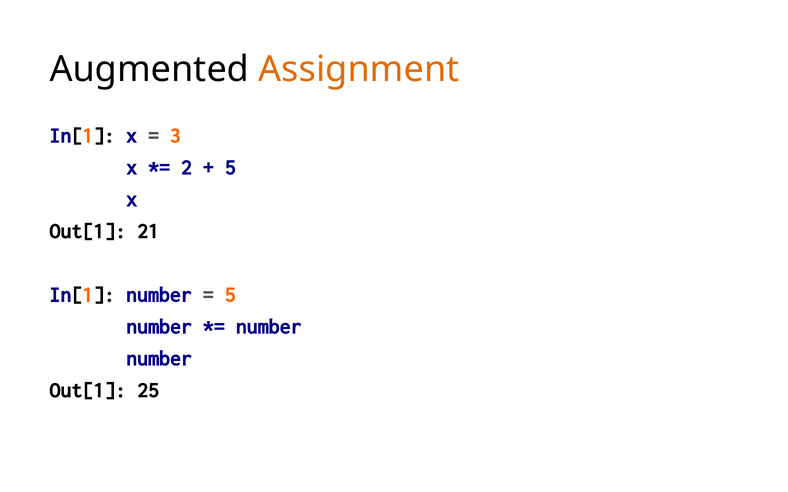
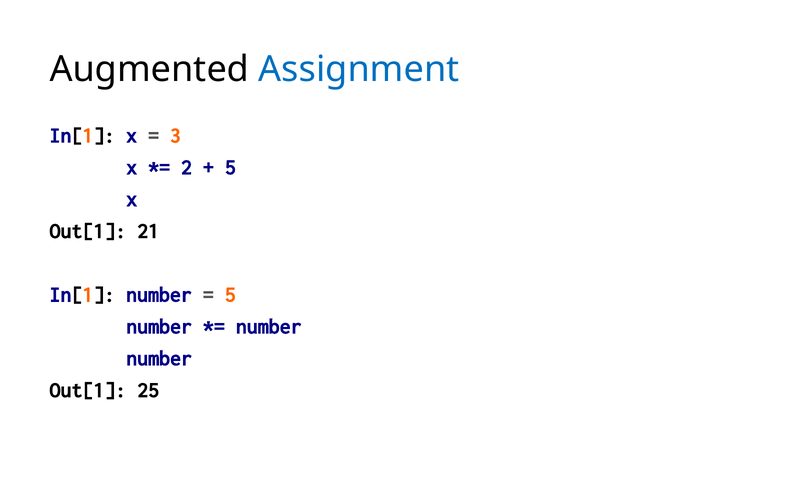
Assignment colour: orange -> blue
